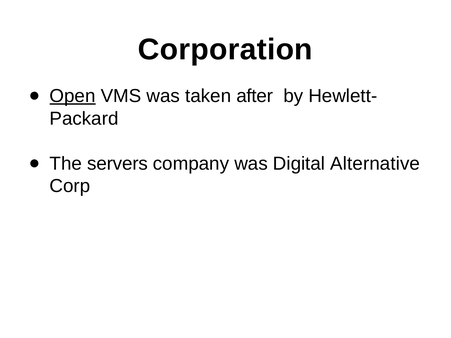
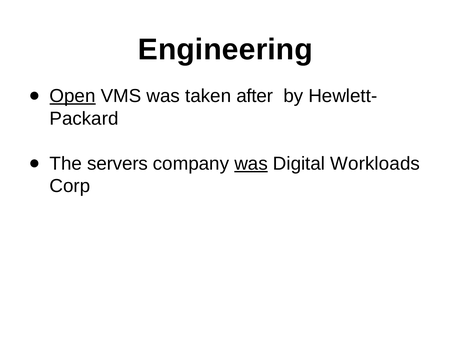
Corporation: Corporation -> Engineering
was at (251, 164) underline: none -> present
Alternative: Alternative -> Workloads
